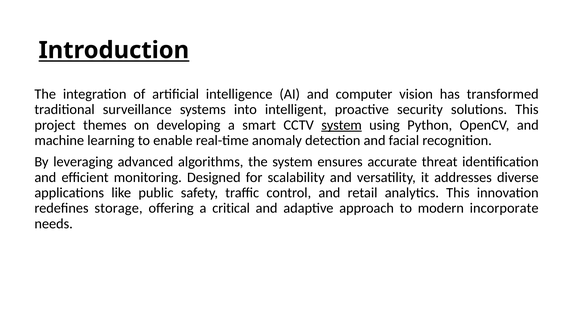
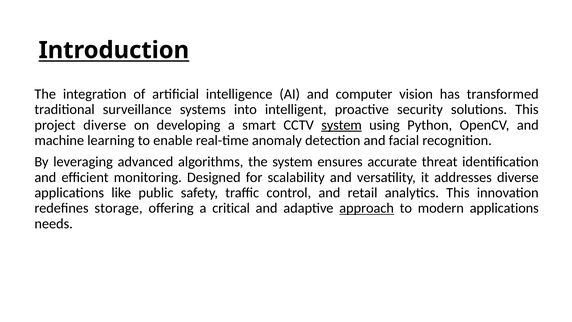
project themes: themes -> diverse
approach underline: none -> present
modern incorporate: incorporate -> applications
